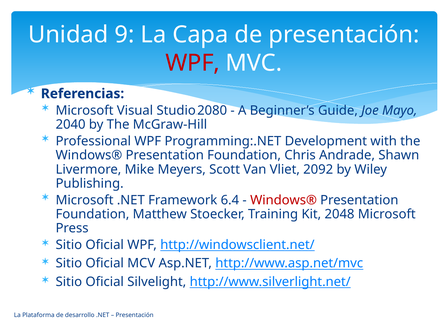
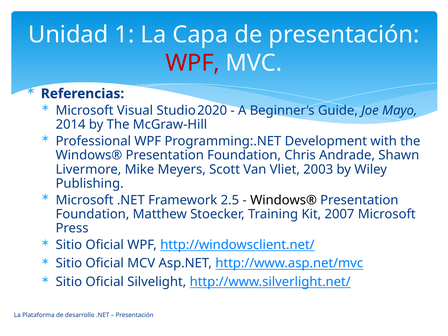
9: 9 -> 1
2080: 2080 -> 2020
2040: 2040 -> 2014
2092: 2092 -> 2003
6.4: 6.4 -> 2.5
Windows® at (284, 200) colour: red -> black
2048: 2048 -> 2007
